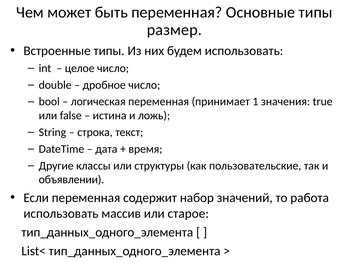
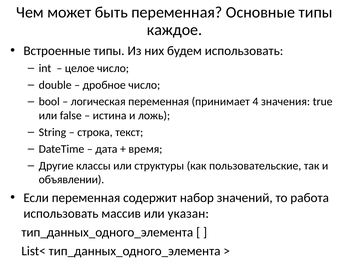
размер: размер -> каждое
1: 1 -> 4
старое: старое -> указан
